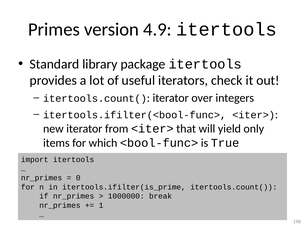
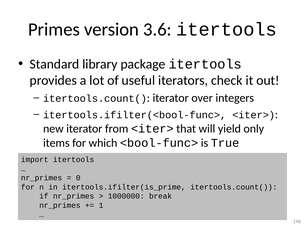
4.9: 4.9 -> 3.6
